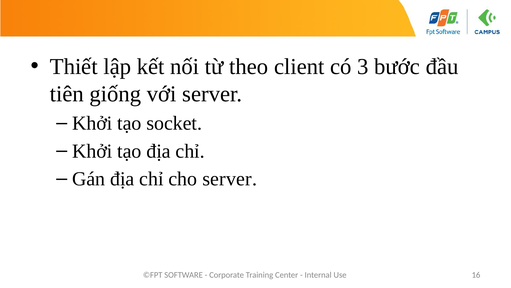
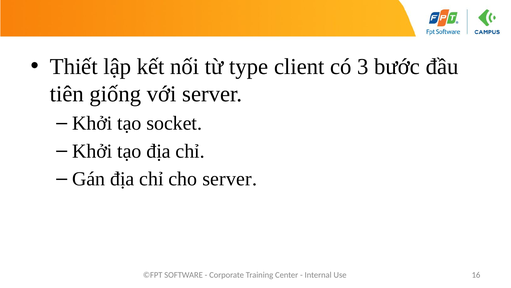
theo: theo -> type
